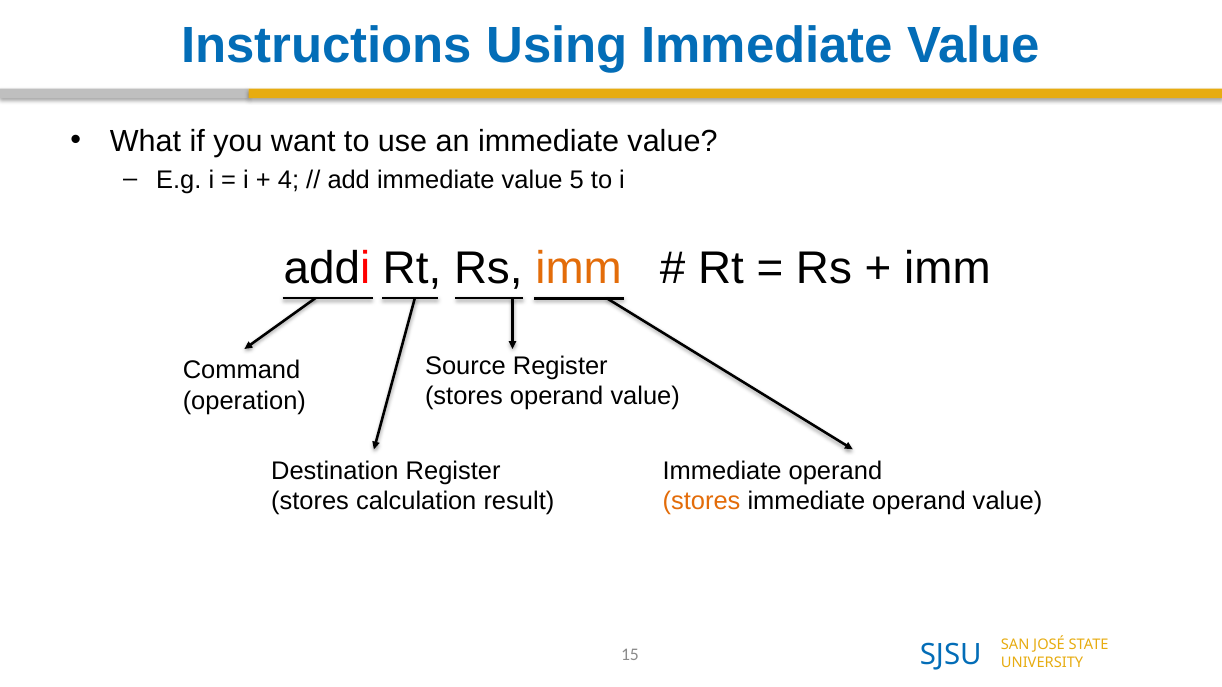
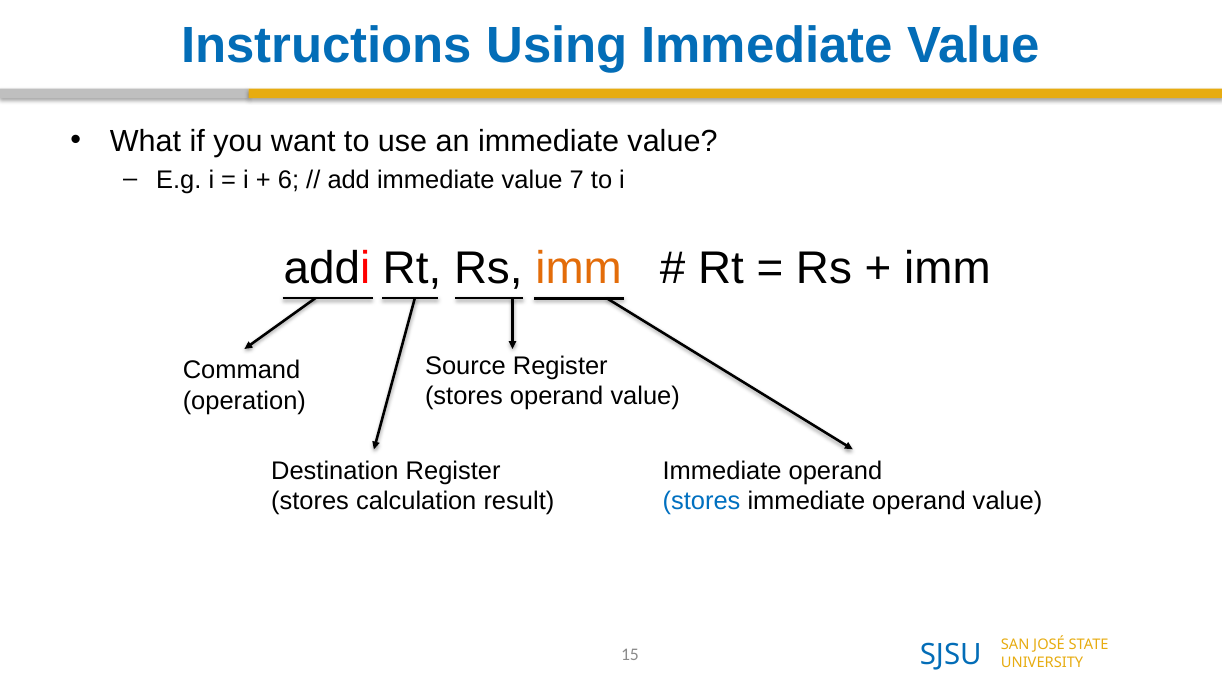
4: 4 -> 6
5: 5 -> 7
stores at (702, 502) colour: orange -> blue
